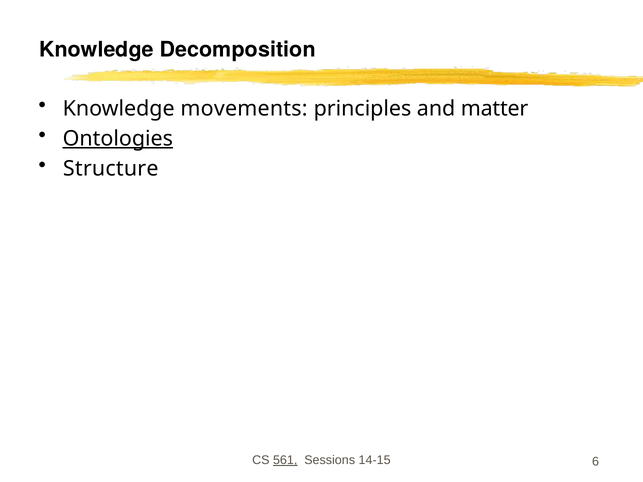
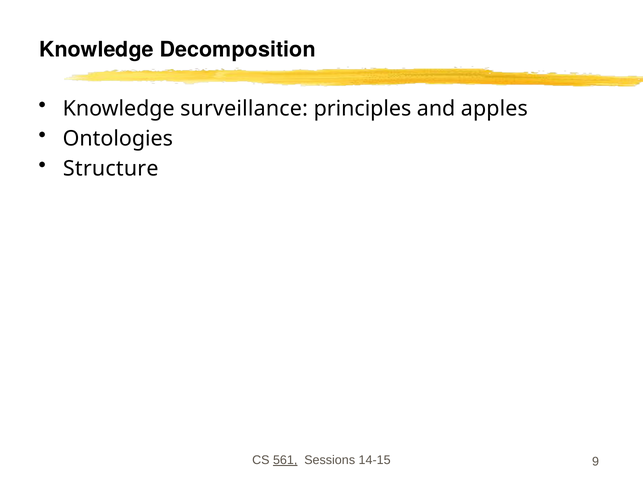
movements: movements -> surveillance
matter: matter -> apples
Ontologies underline: present -> none
6: 6 -> 9
